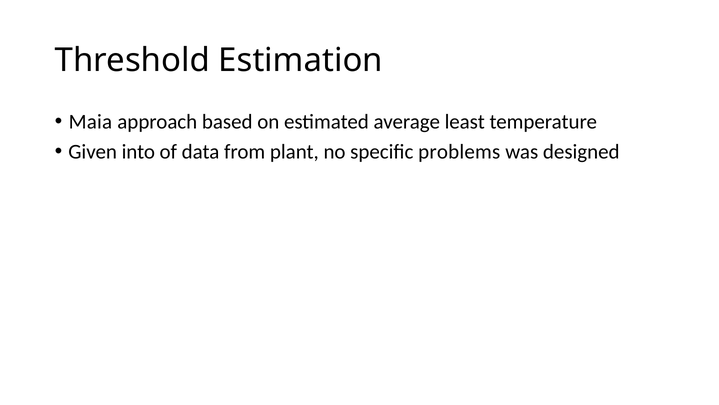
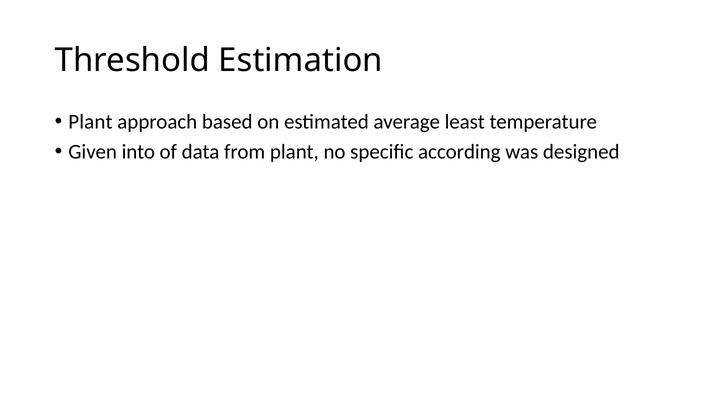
Maia at (90, 122): Maia -> Plant
problems: problems -> according
